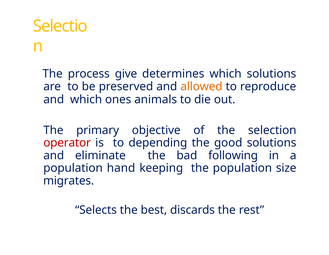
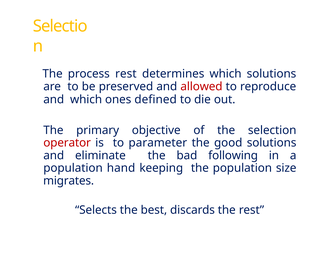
process give: give -> rest
allowed colour: orange -> red
animals: animals -> defined
depending: depending -> parameter
